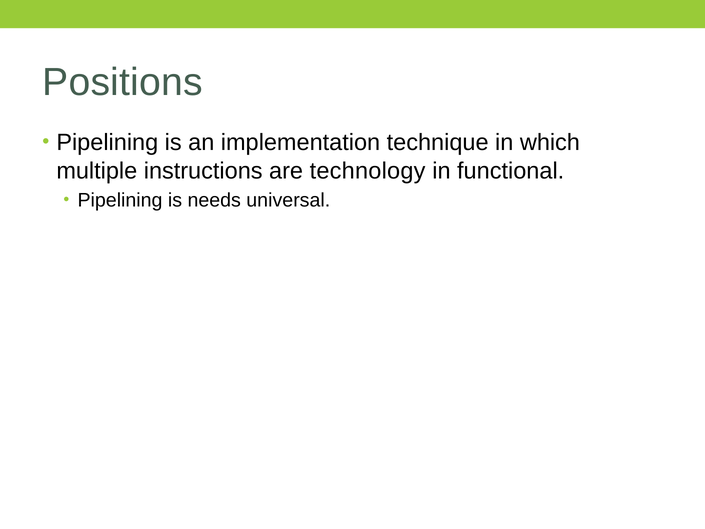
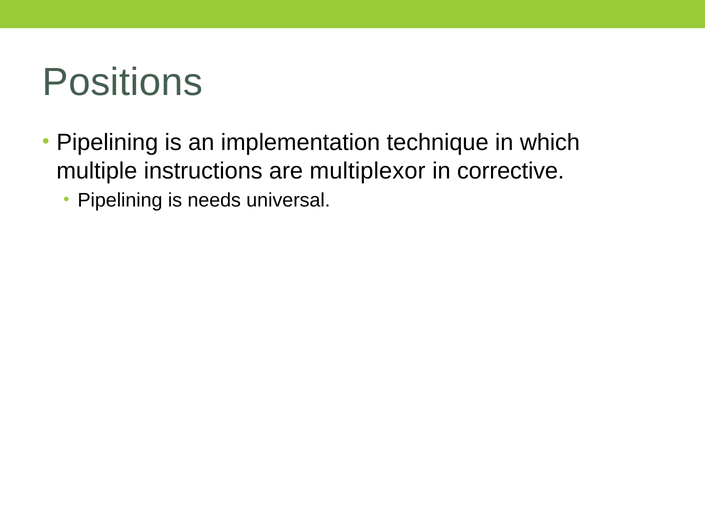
technology: technology -> multiplexor
functional: functional -> corrective
